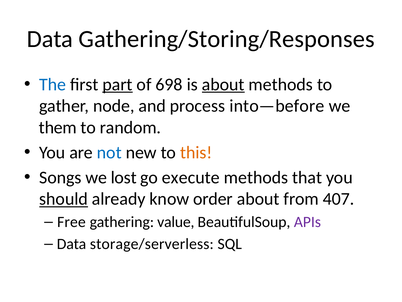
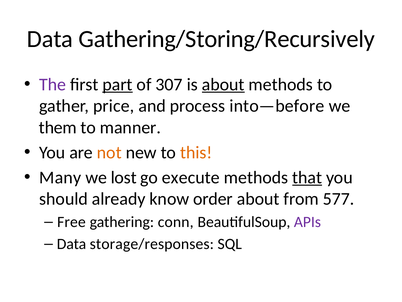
Gathering/Storing/Responses: Gathering/Storing/Responses -> Gathering/Storing/Recursively
The colour: blue -> purple
698: 698 -> 307
node: node -> price
random: random -> manner
not colour: blue -> orange
Songs: Songs -> Many
that underline: none -> present
should underline: present -> none
407: 407 -> 577
value: value -> conn
storage/serverless: storage/serverless -> storage/responses
